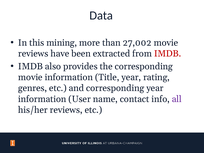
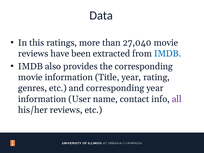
mining: mining -> ratings
27,002: 27,002 -> 27,040
IMDB at (168, 54) colour: red -> blue
